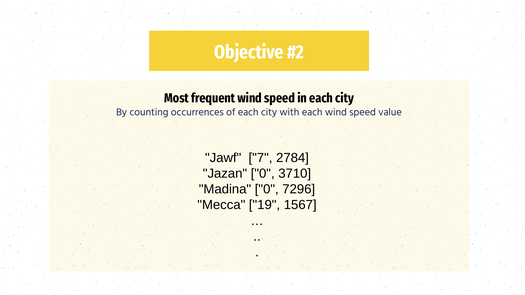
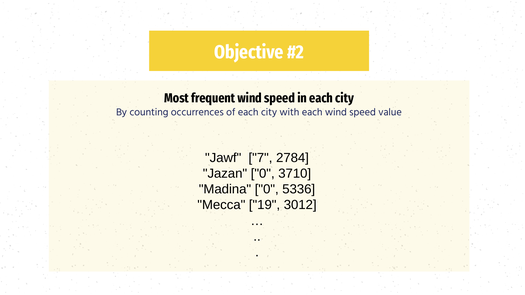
7296: 7296 -> 5336
1567: 1567 -> 3012
